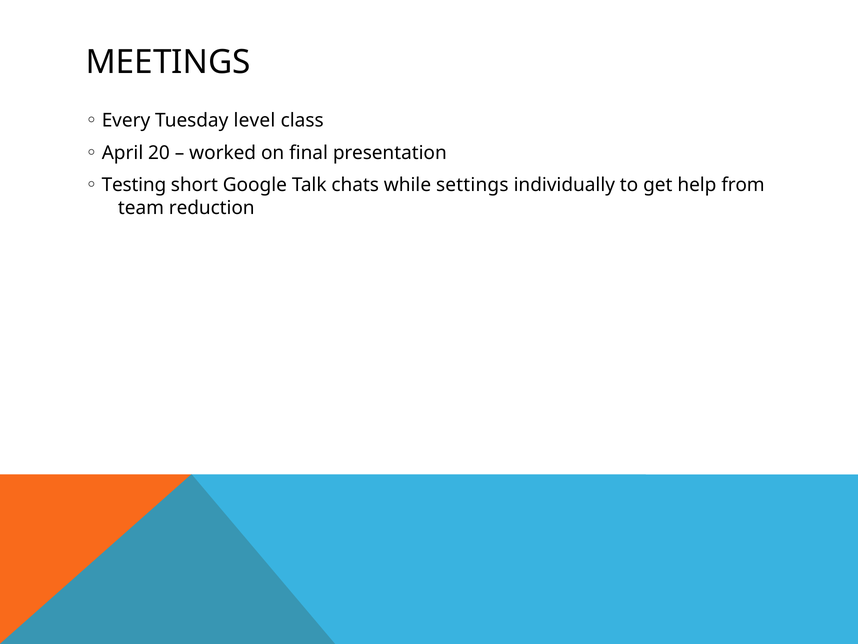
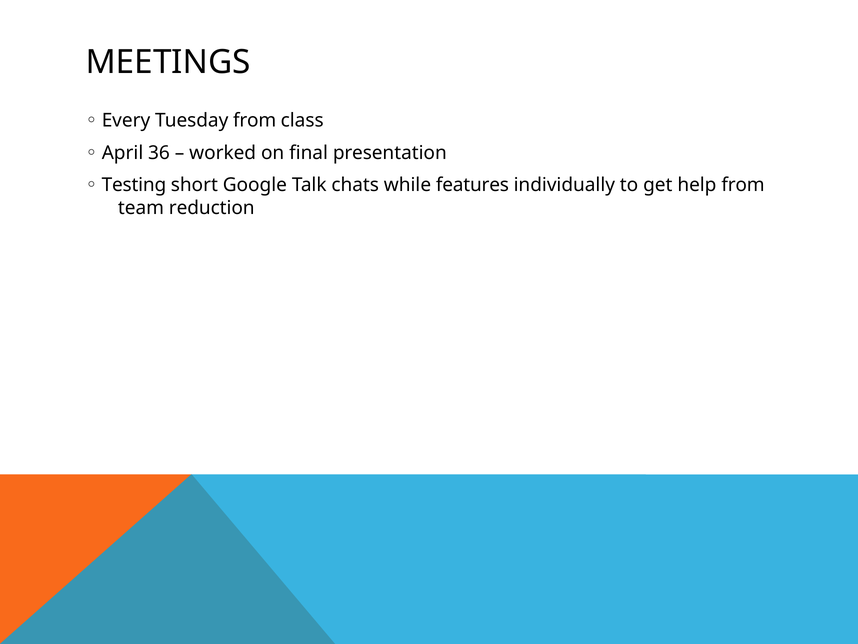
Tuesday level: level -> from
20: 20 -> 36
settings: settings -> features
